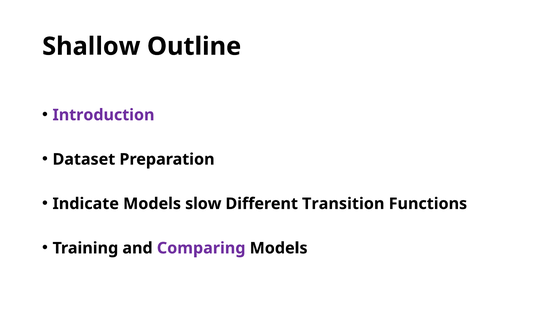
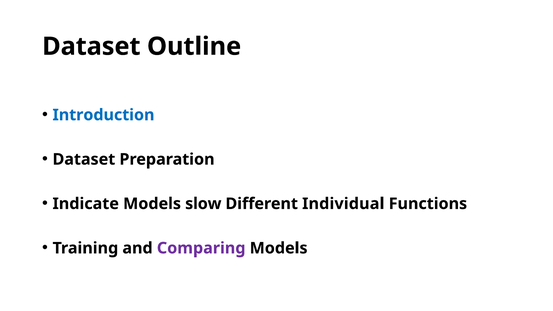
Shallow at (91, 46): Shallow -> Dataset
Introduction colour: purple -> blue
Transition: Transition -> Individual
